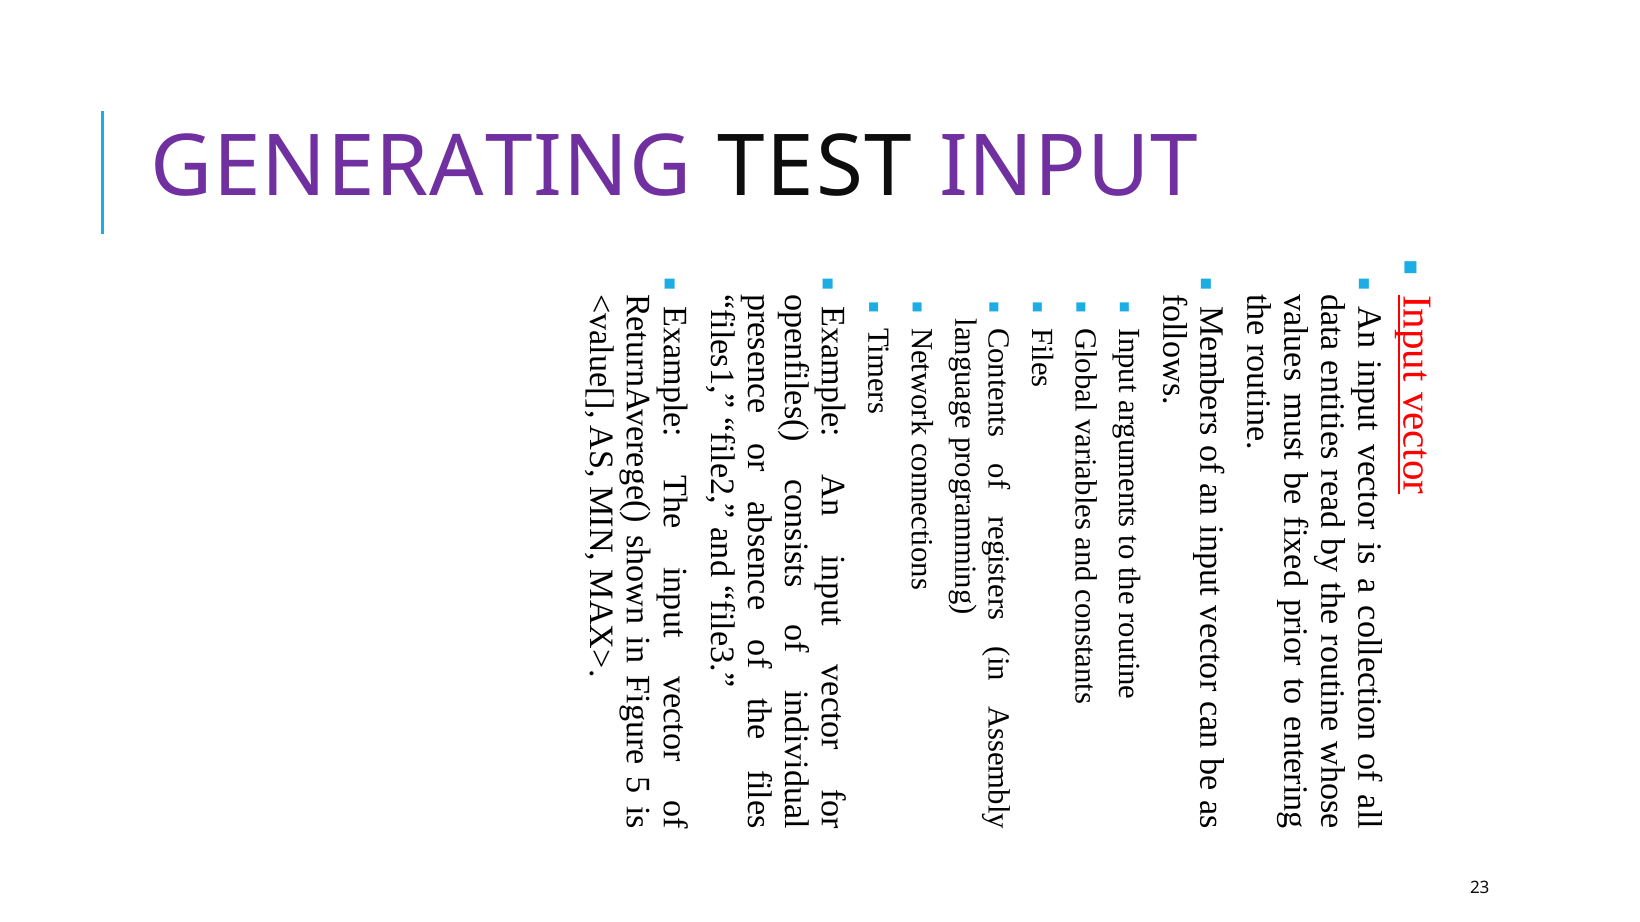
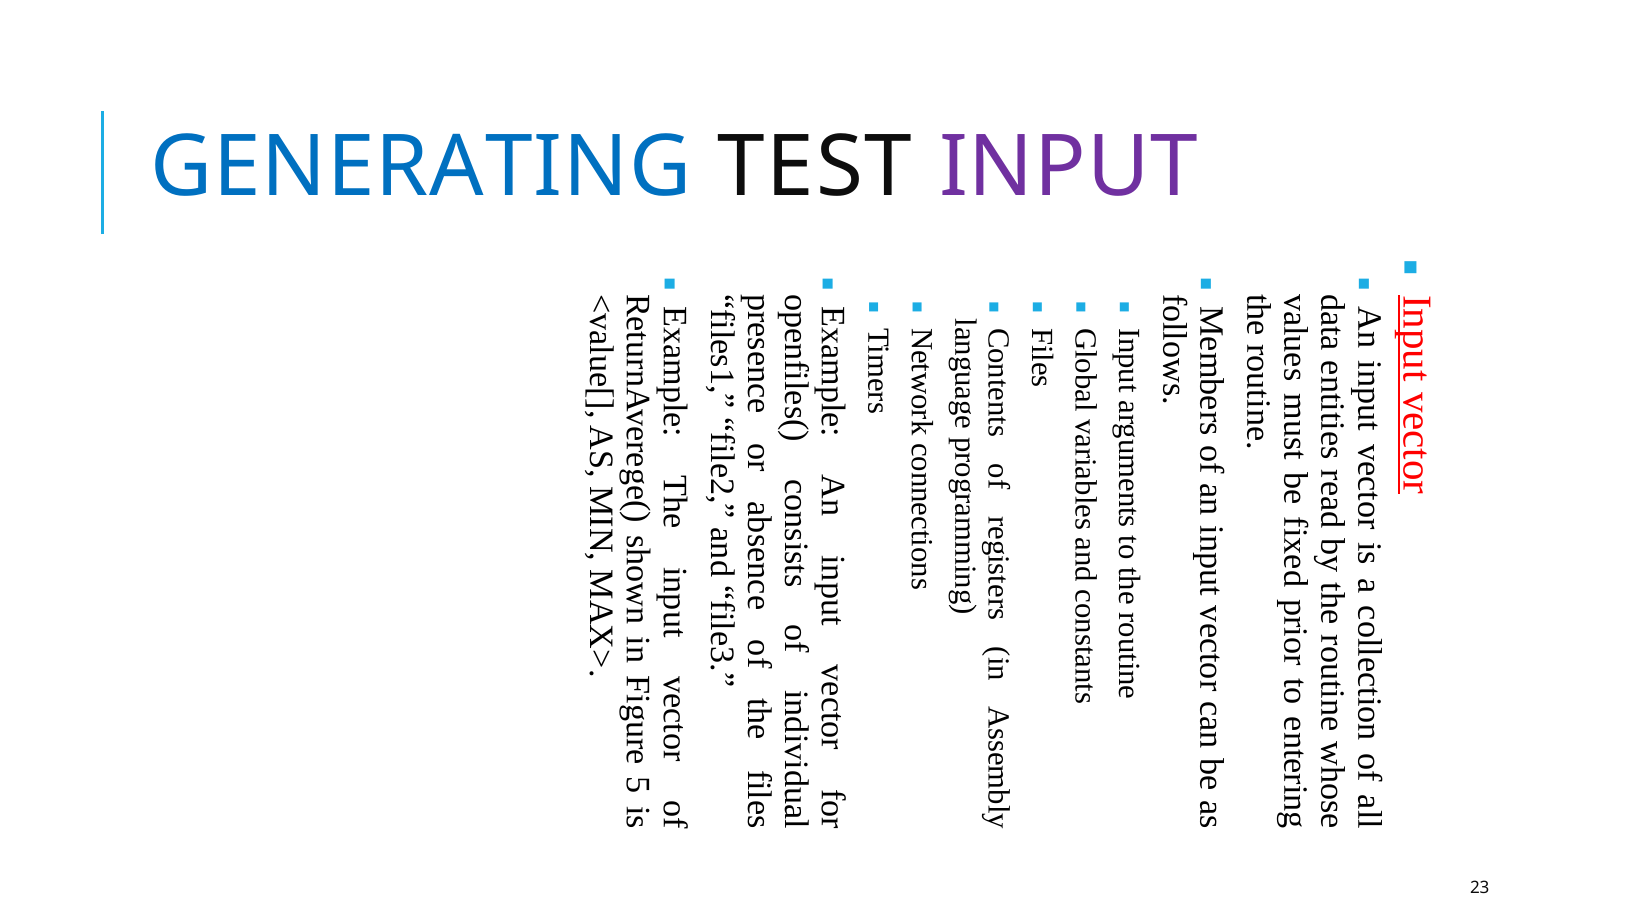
GENERATING colour: purple -> blue
